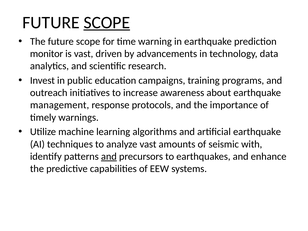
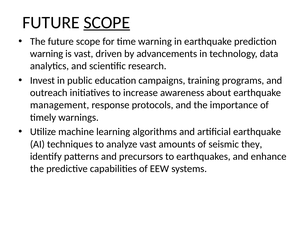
monitor at (47, 54): monitor -> warning
with: with -> they
and at (109, 156) underline: present -> none
